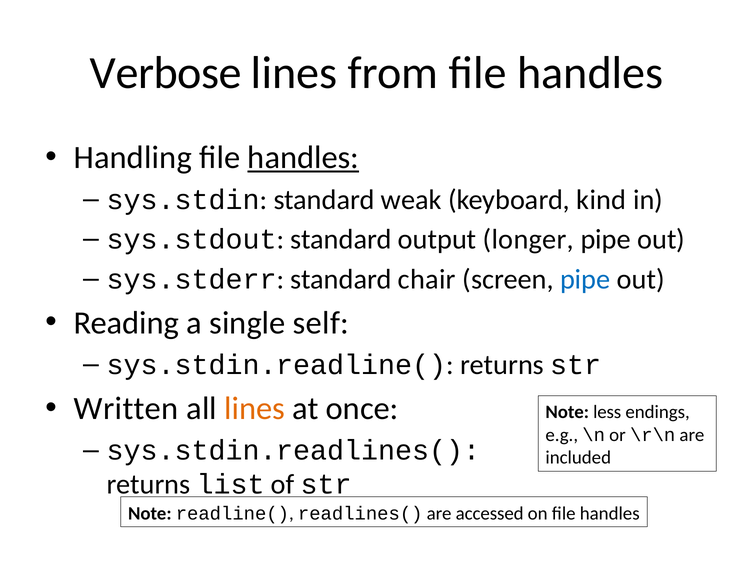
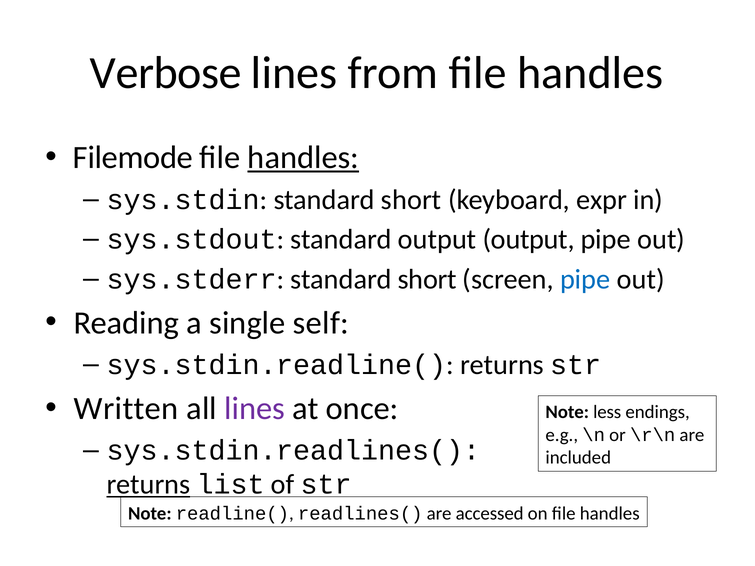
Handling: Handling -> Filemode
sys.stdin standard weak: weak -> short
kind: kind -> expr
output longer: longer -> output
sys.stderr standard chair: chair -> short
lines at (255, 409) colour: orange -> purple
returns at (148, 485) underline: none -> present
